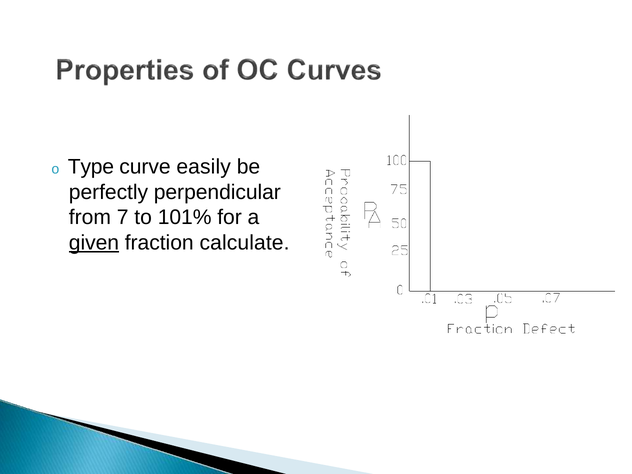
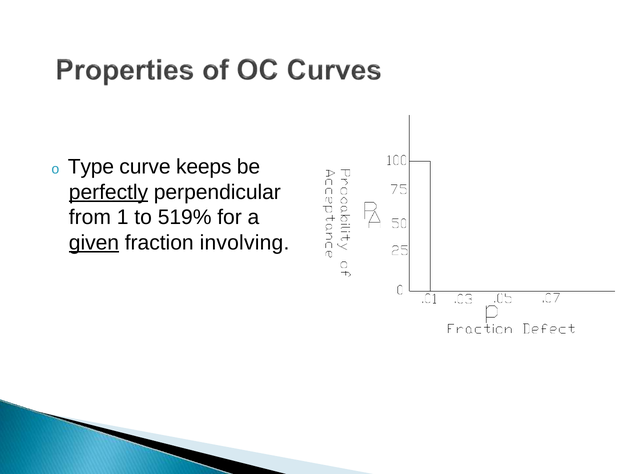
easily: easily -> keeps
perfectly underline: none -> present
7: 7 -> 1
101%: 101% -> 519%
calculate: calculate -> involving
